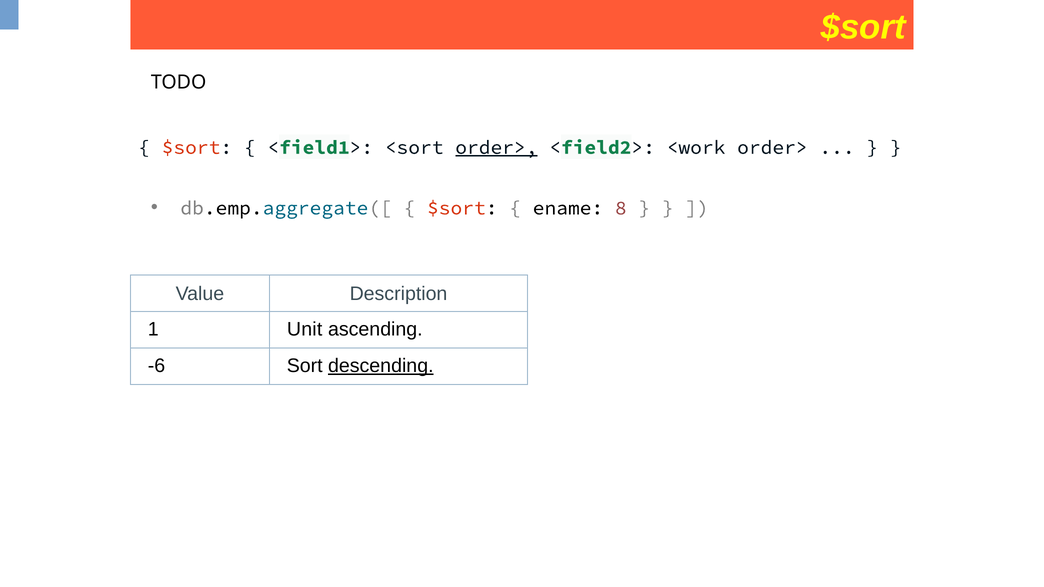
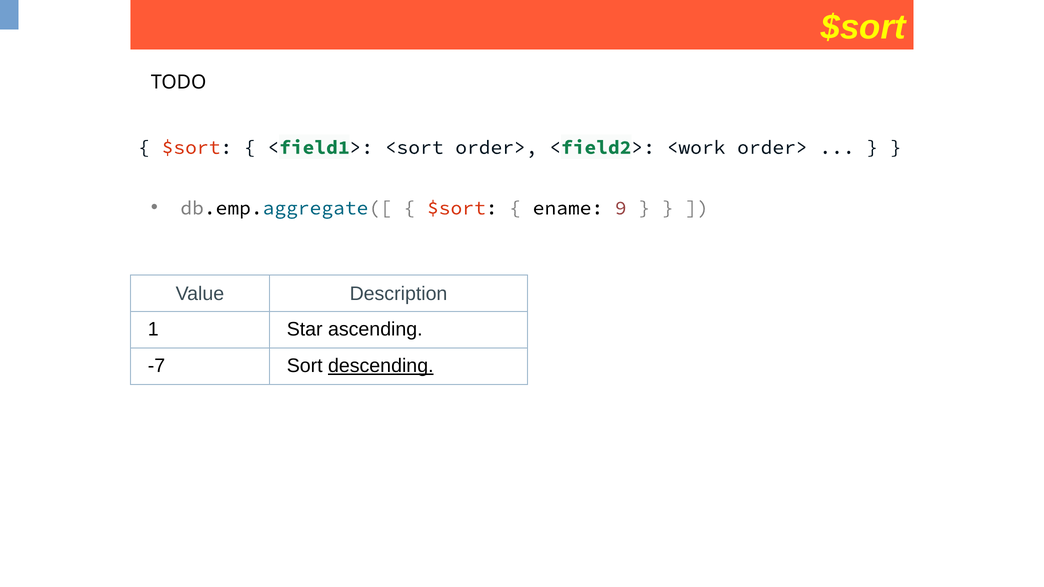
order> at (496, 147) underline: present -> none
8: 8 -> 9
Unit: Unit -> Star
-6: -6 -> -7
